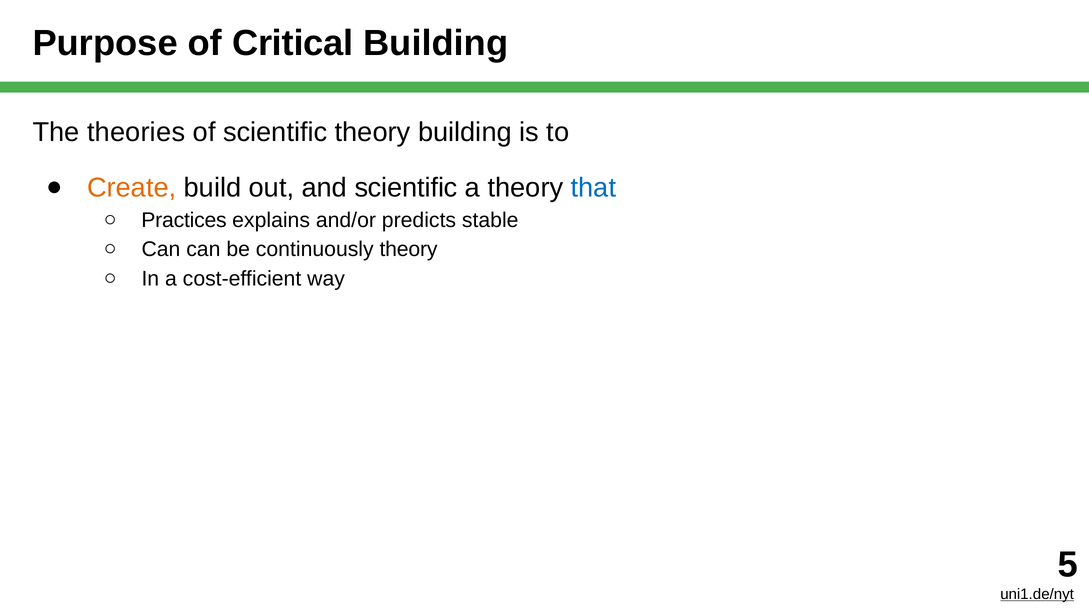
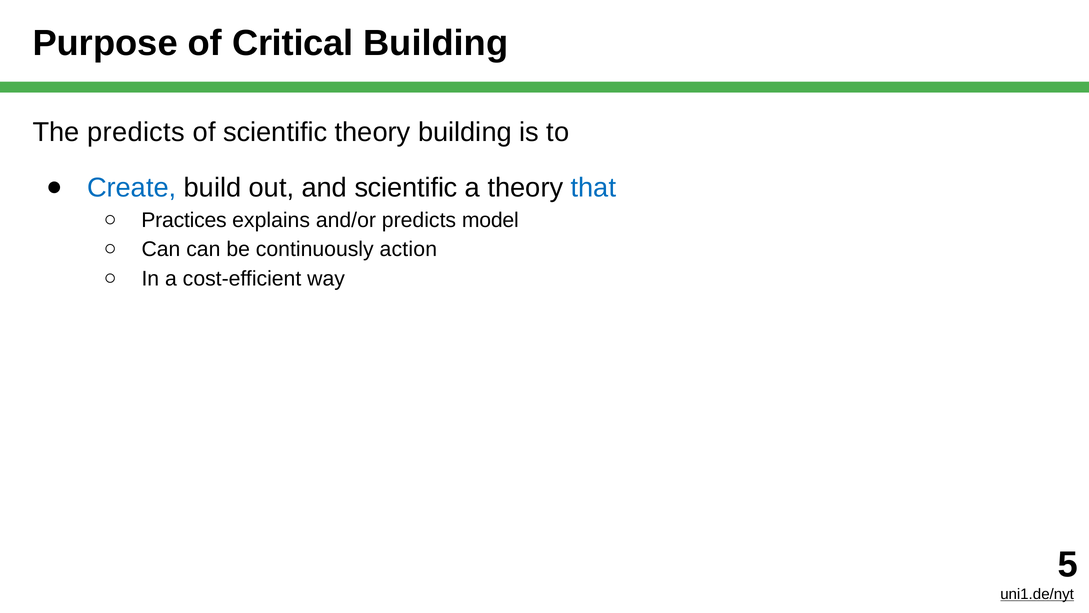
The theories: theories -> predicts
Create colour: orange -> blue
stable: stable -> model
continuously theory: theory -> action
